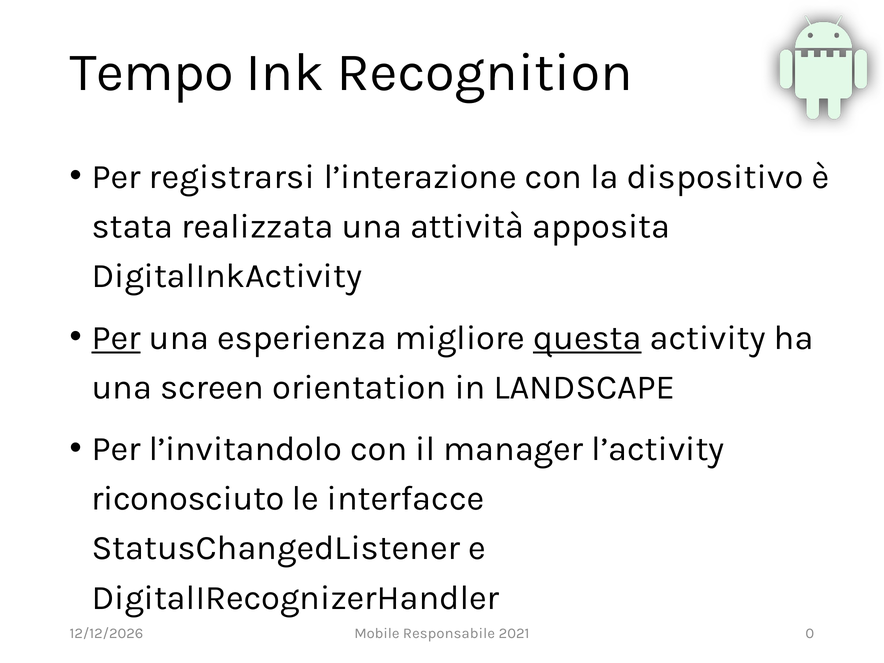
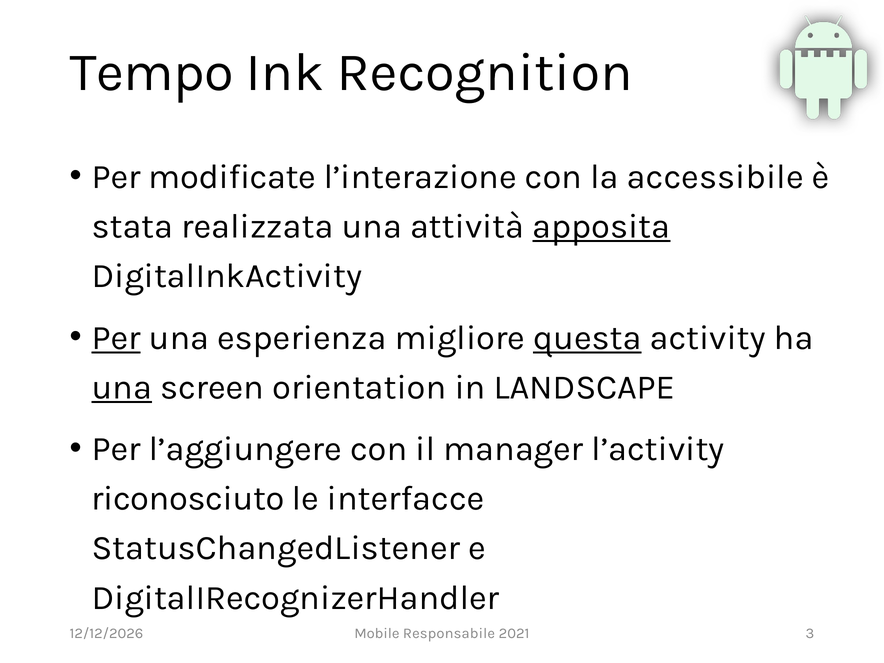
registrarsi: registrarsi -> modificate
dispositivo: dispositivo -> accessibile
apposita underline: none -> present
una at (122, 387) underline: none -> present
l’invitandolo: l’invitandolo -> l’aggiungere
0: 0 -> 3
